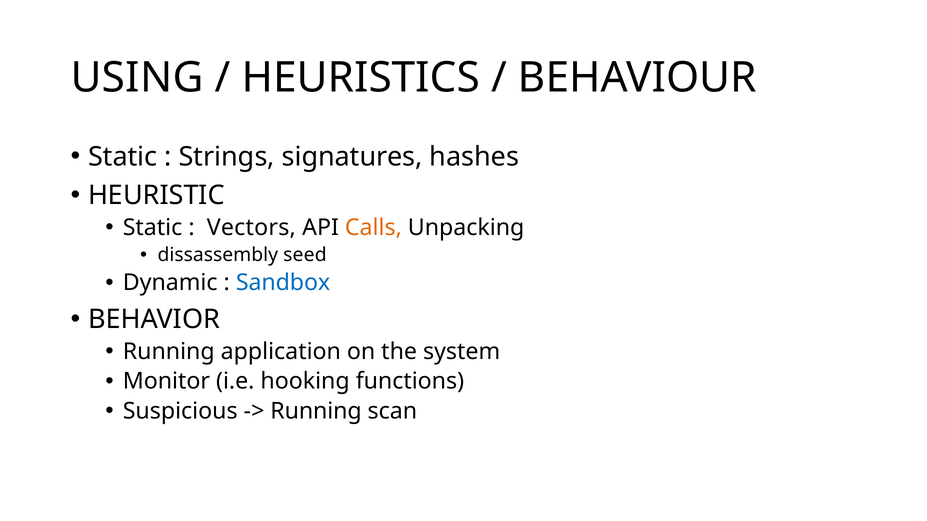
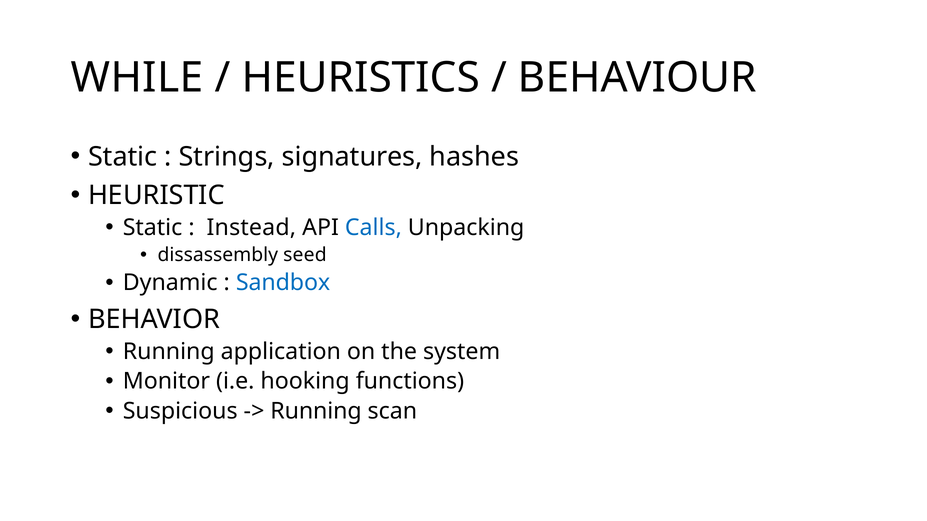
USING: USING -> WHILE
Vectors: Vectors -> Instead
Calls colour: orange -> blue
